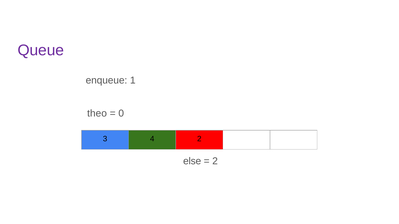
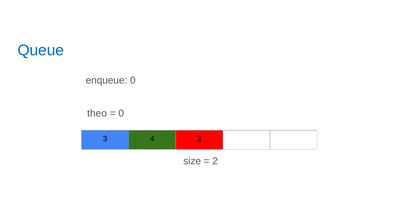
Queue colour: purple -> blue
enqueue 1: 1 -> 0
else: else -> size
